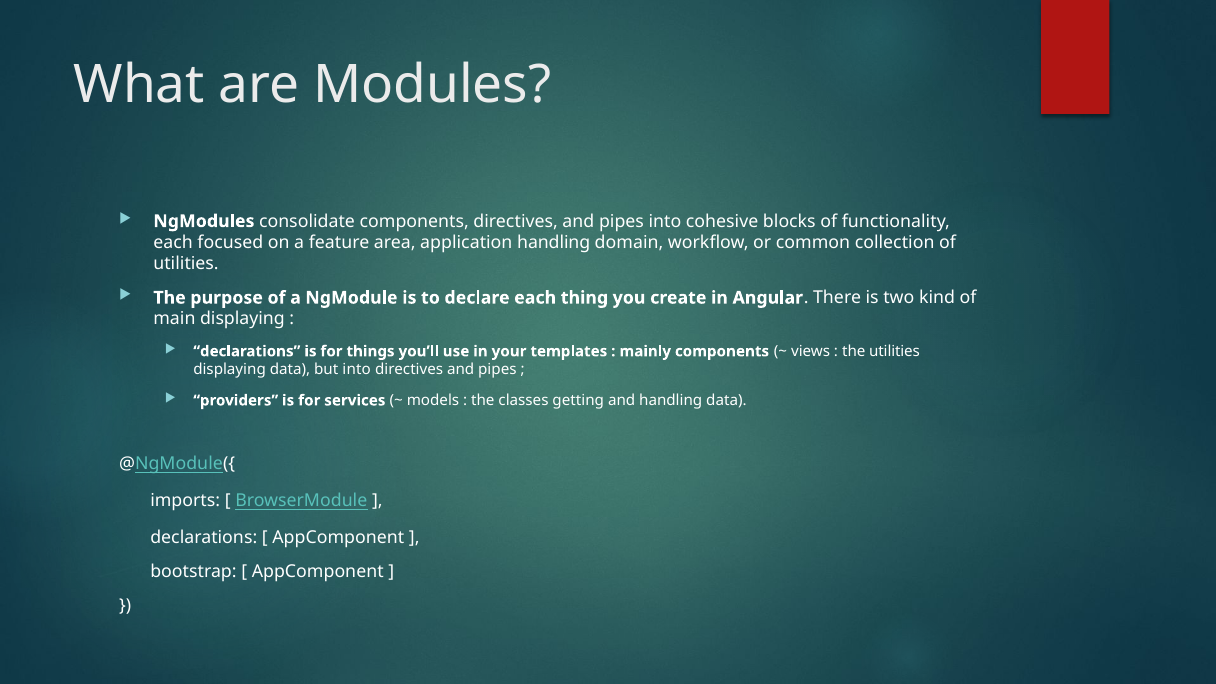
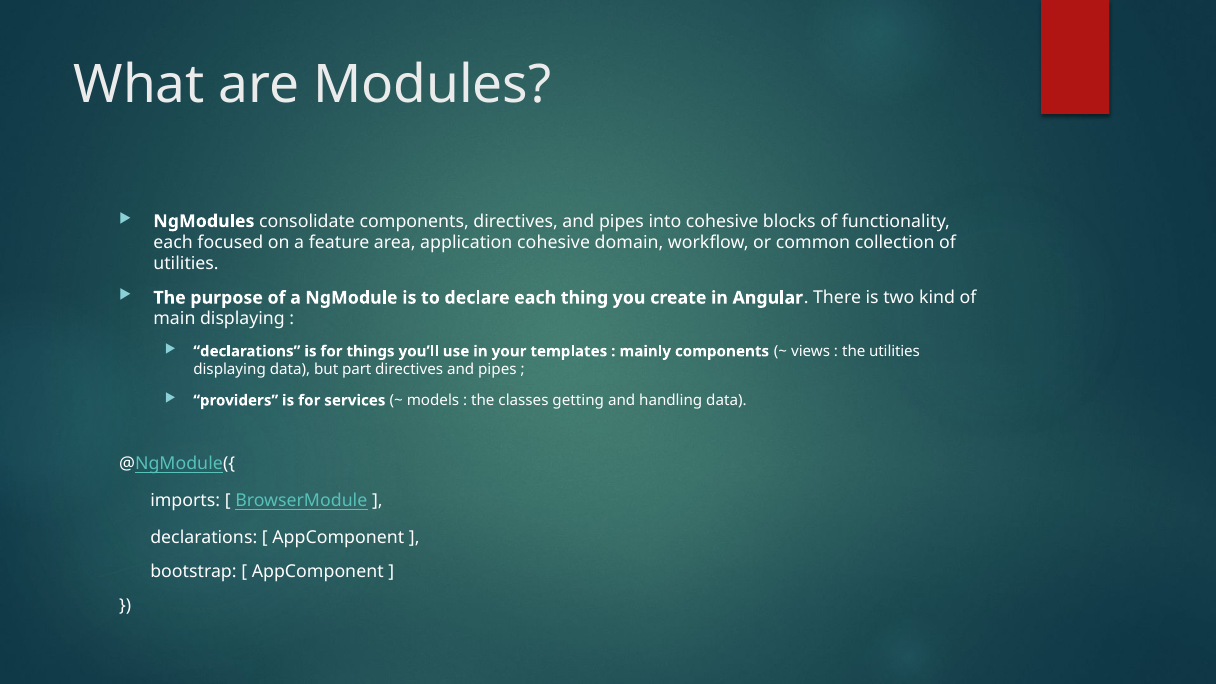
application handling: handling -> cohesive
but into: into -> part
